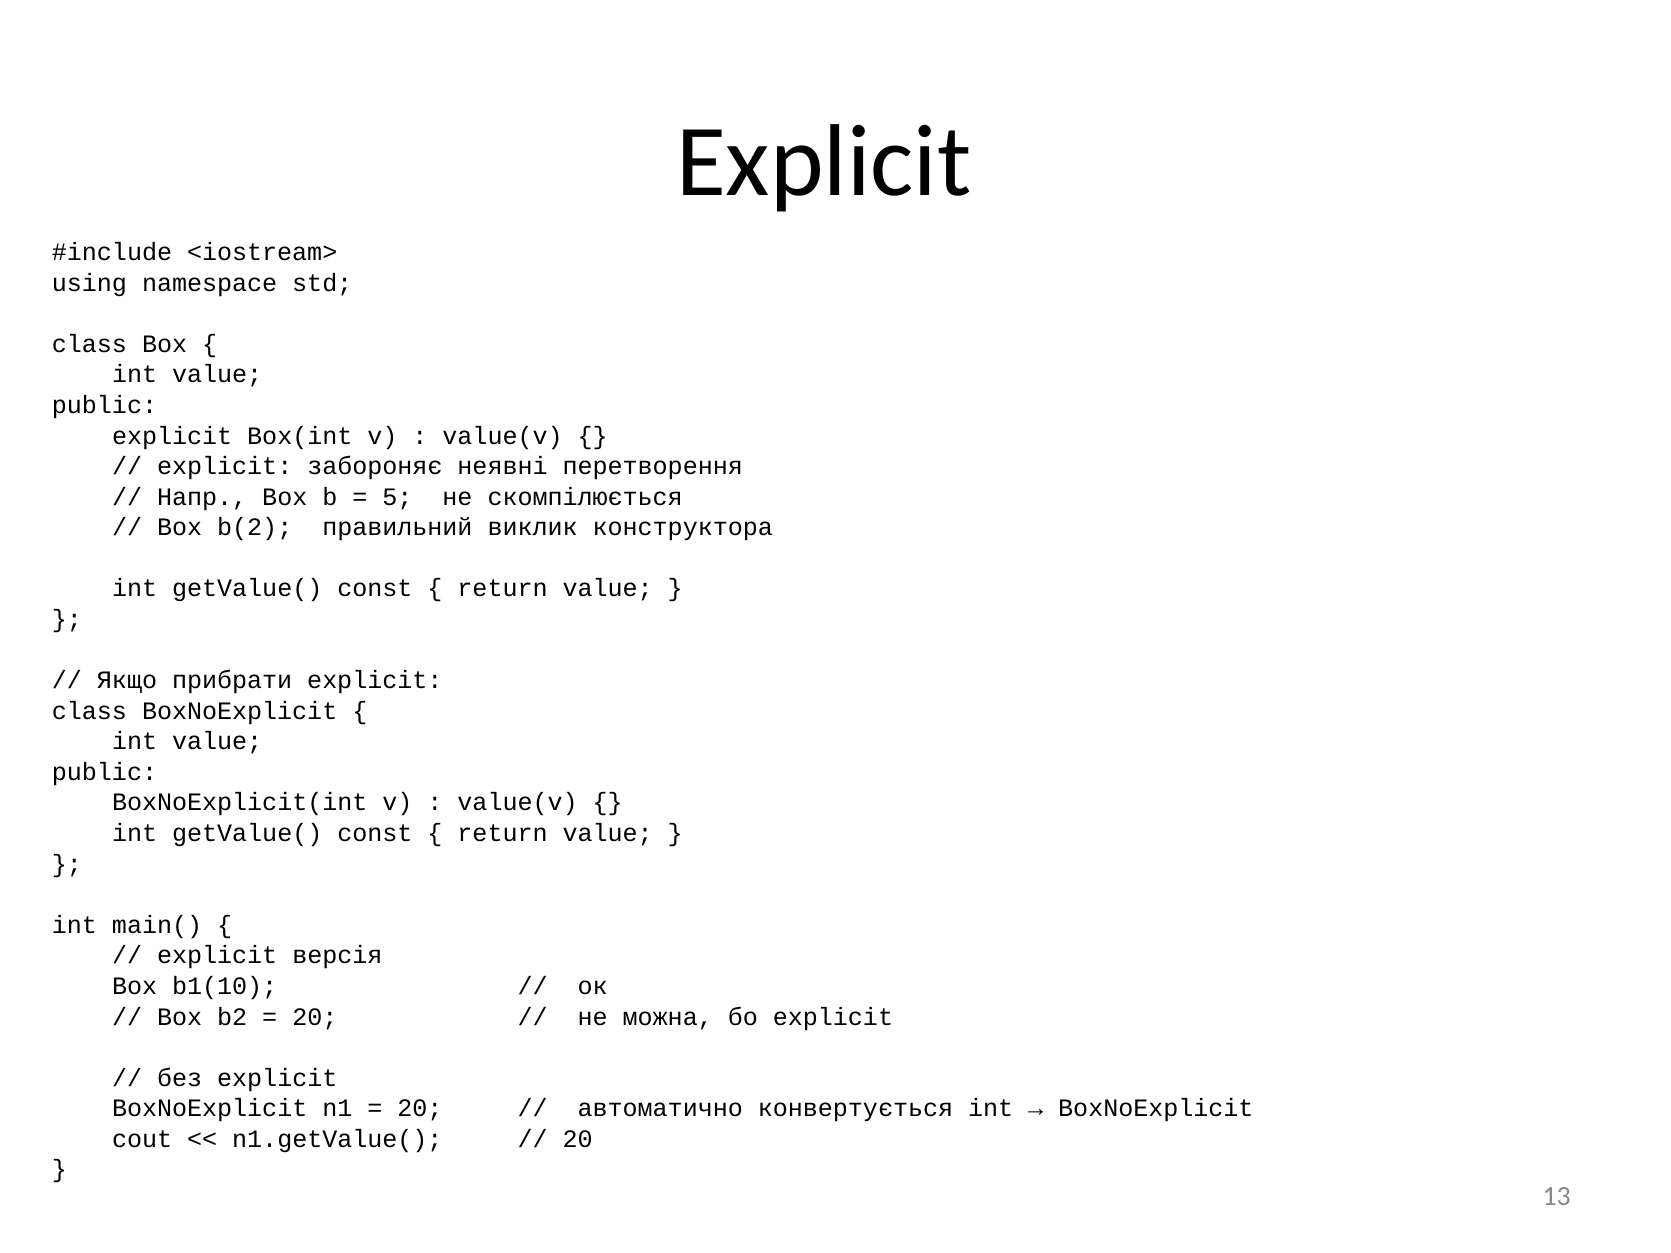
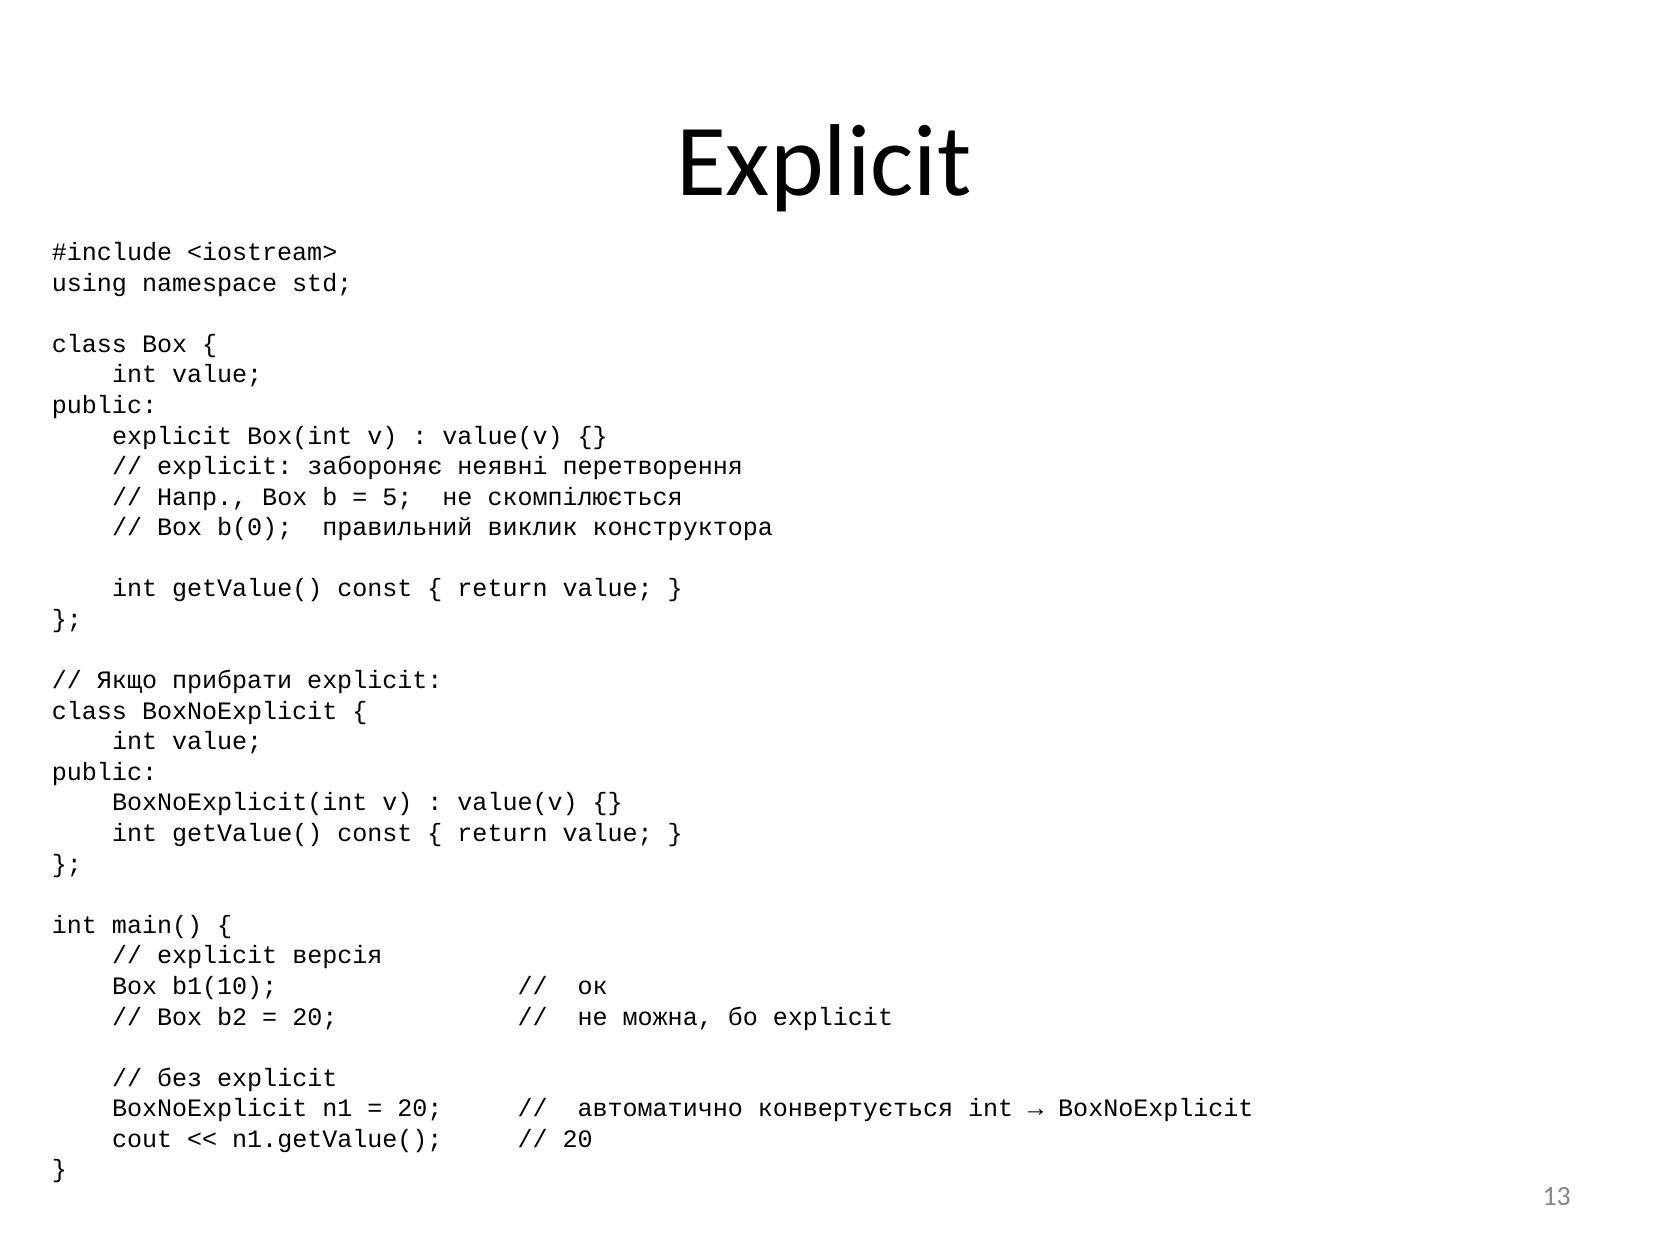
b(2: b(2 -> b(0
